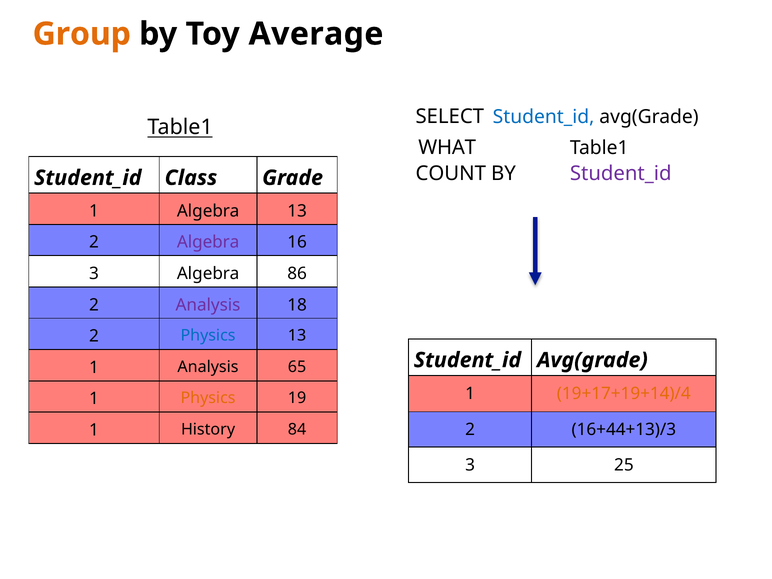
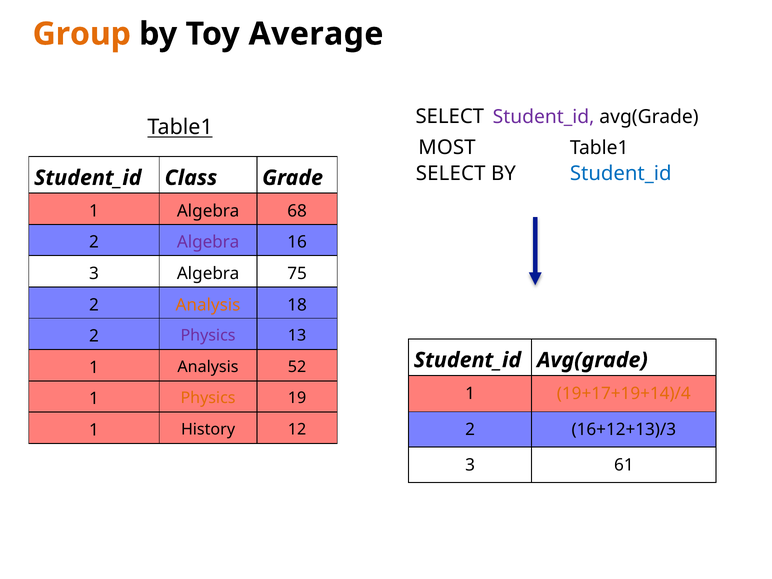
Student_id at (544, 117) colour: blue -> purple
WHAT: WHAT -> MOST
COUNT at (451, 173): COUNT -> SELECT
Student_id at (621, 173) colour: purple -> blue
Algebra 13: 13 -> 68
86: 86 -> 75
Analysis at (208, 305) colour: purple -> orange
Physics at (208, 336) colour: blue -> purple
65: 65 -> 52
16+44+13)/3: 16+44+13)/3 -> 16+12+13)/3
84: 84 -> 12
25: 25 -> 61
